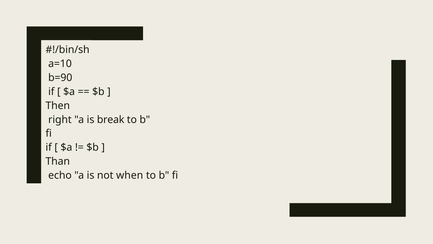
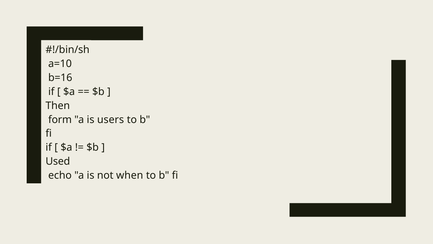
b=90: b=90 -> b=16
right: right -> form
break: break -> users
Than: Than -> Used
